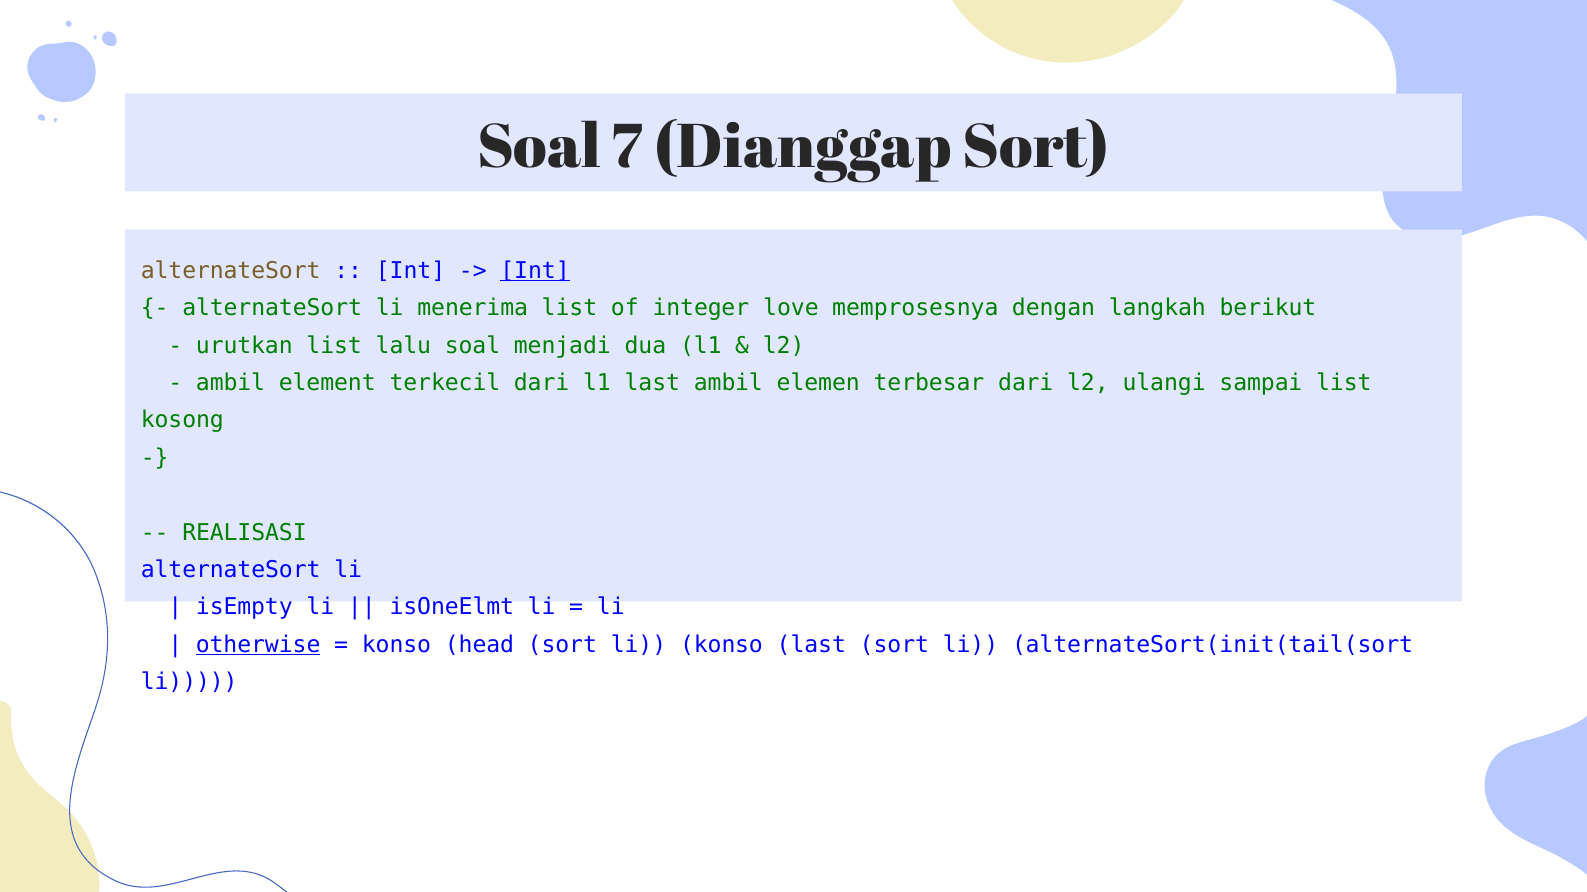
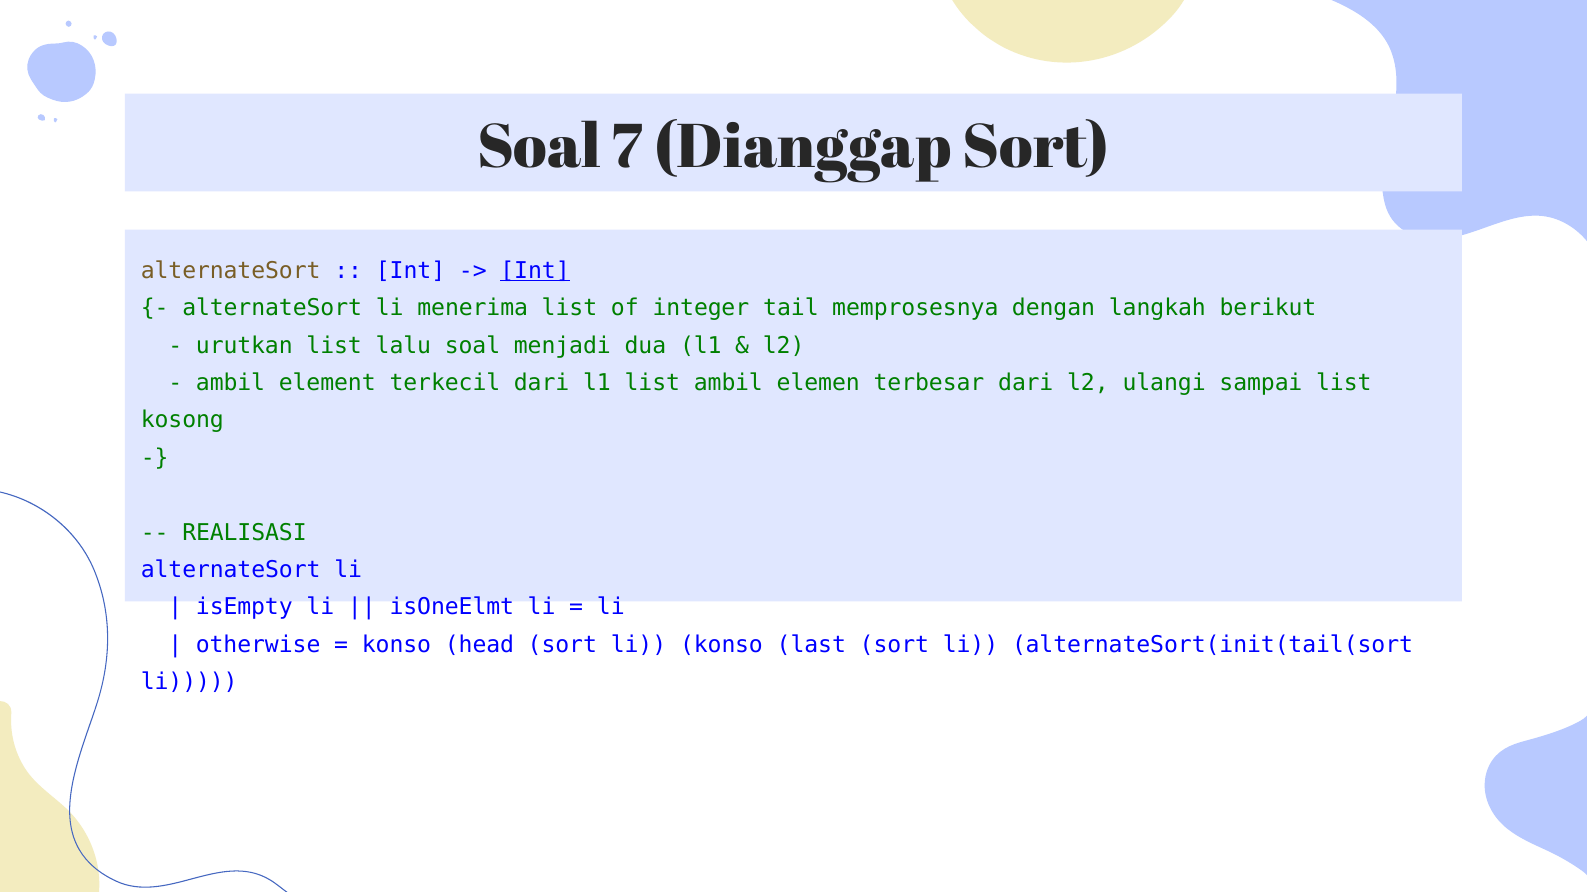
love: love -> tail
l1 last: last -> list
otherwise underline: present -> none
